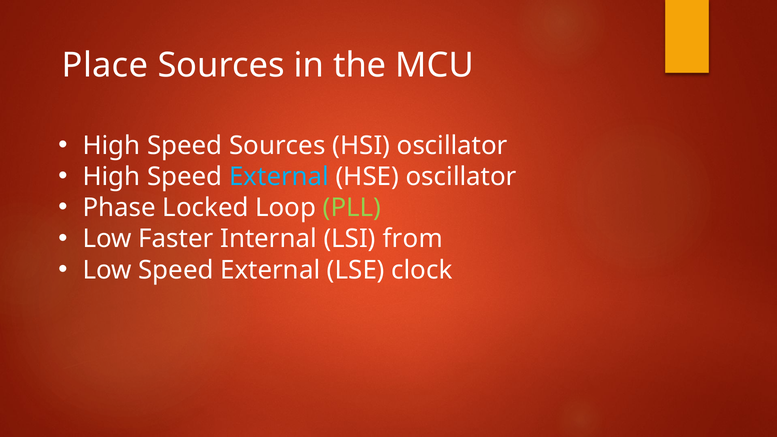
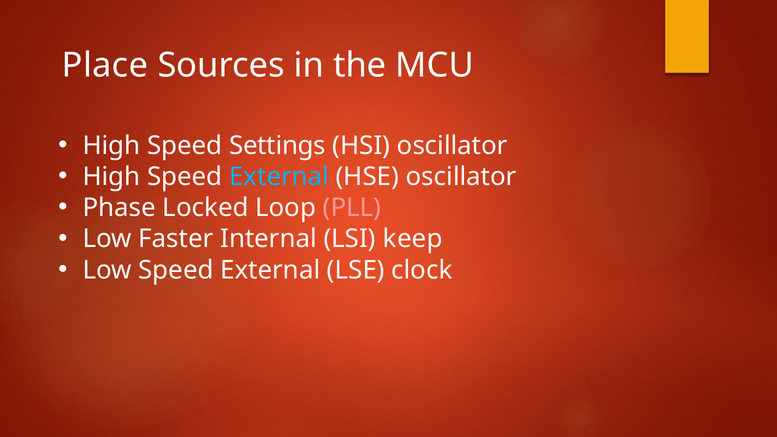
Speed Sources: Sources -> Settings
PLL colour: light green -> pink
from: from -> keep
